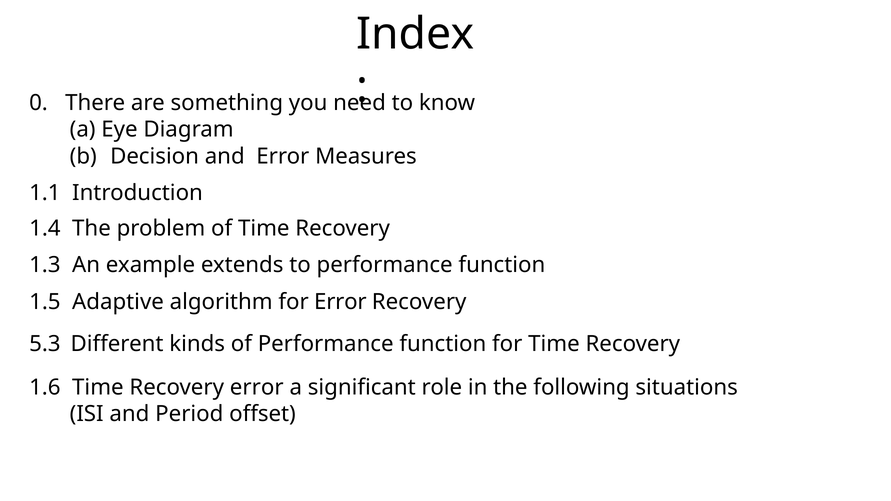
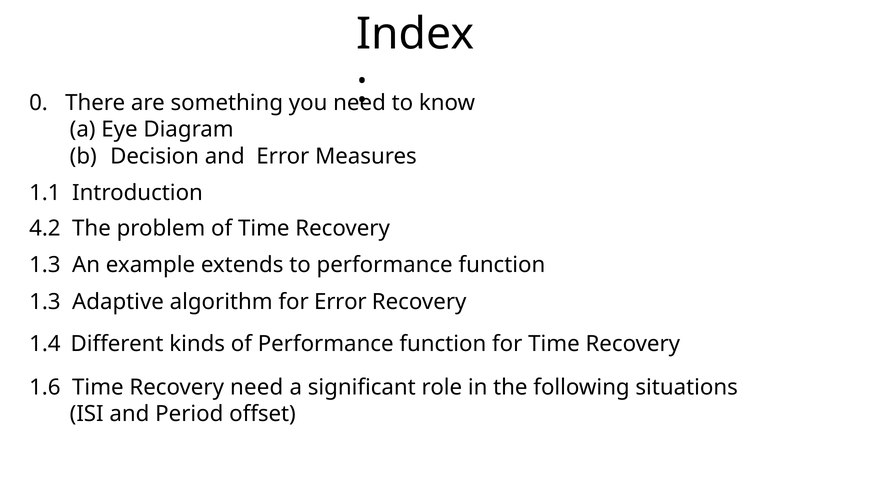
1.4: 1.4 -> 4.2
1.5 at (45, 302): 1.5 -> 1.3
5.3: 5.3 -> 1.4
Recovery error: error -> need
